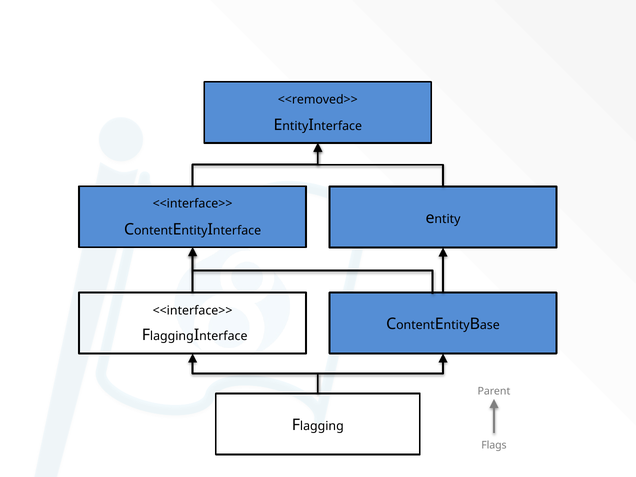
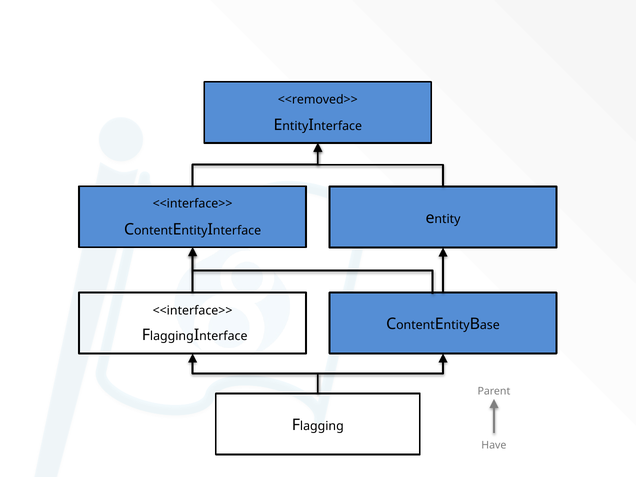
Flags: Flags -> Have
